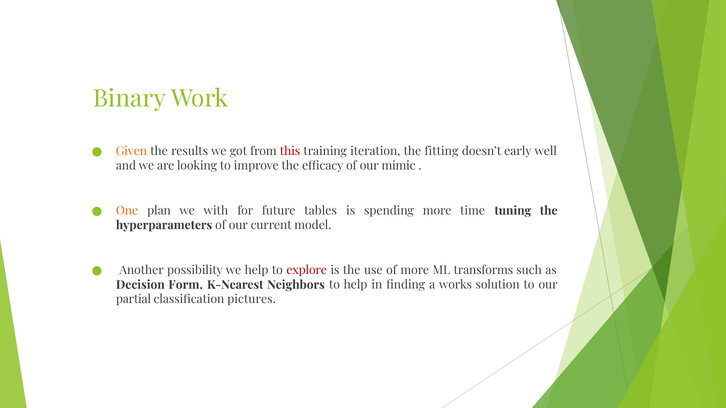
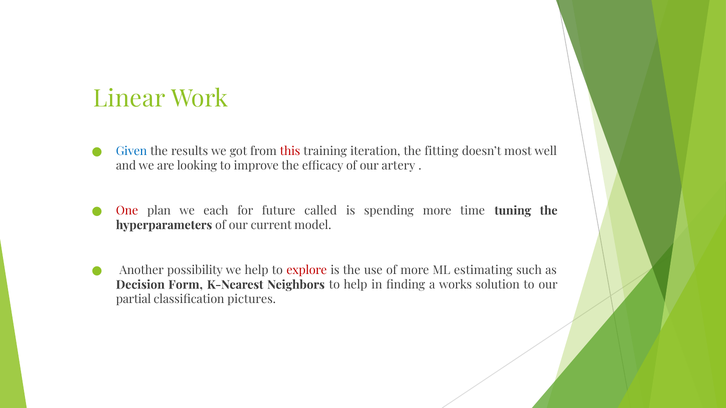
Binary: Binary -> Linear
Given colour: orange -> blue
early: early -> most
mimic: mimic -> artery
One colour: orange -> red
with: with -> each
tables: tables -> called
transforms: transforms -> estimating
